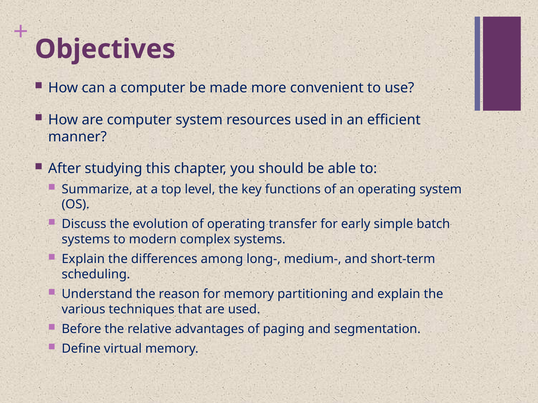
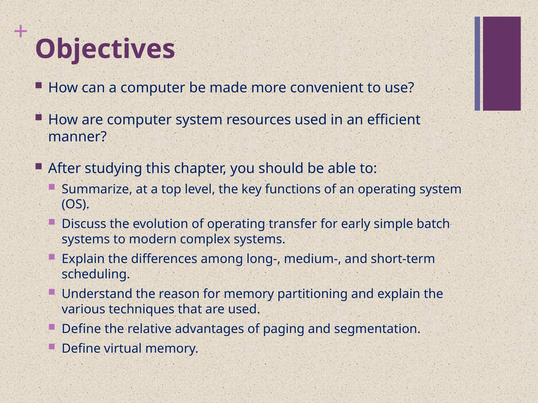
Before at (81, 329): Before -> Define
